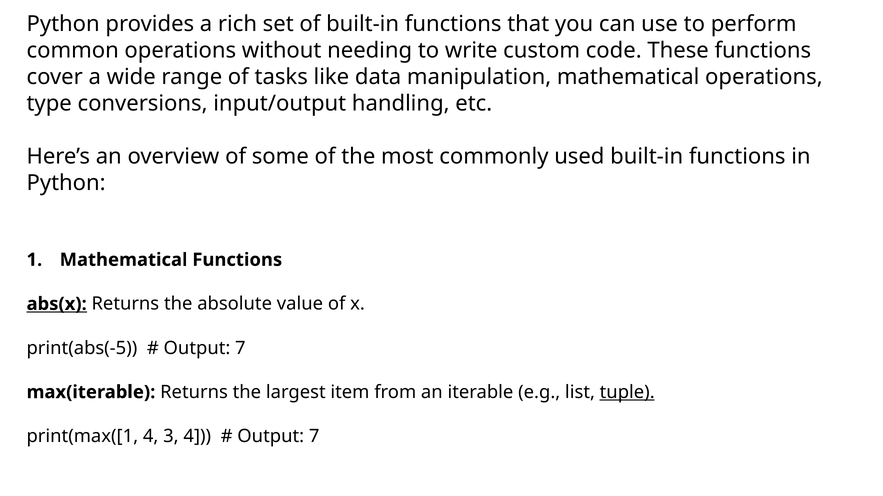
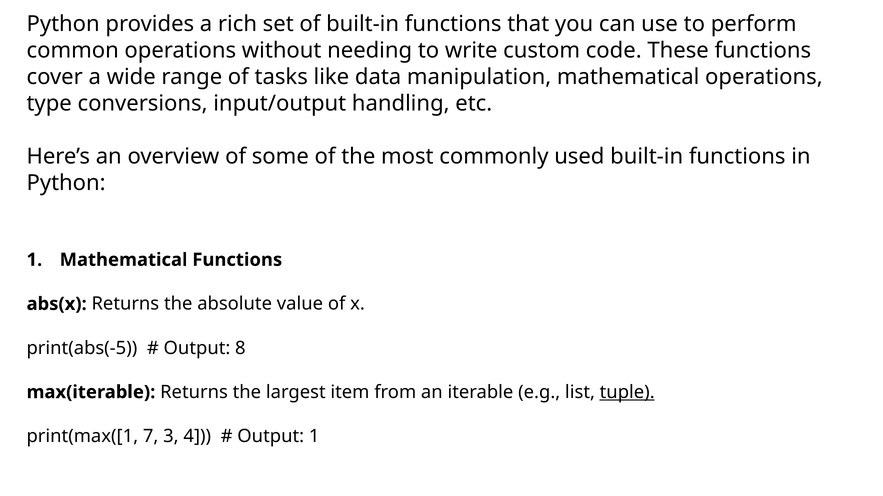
abs(x underline: present -> none
7 at (240, 348): 7 -> 8
print(max([1 4: 4 -> 7
7 at (314, 437): 7 -> 1
